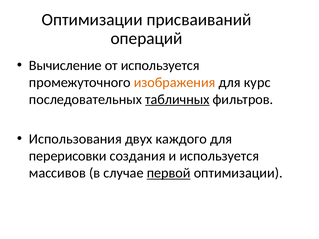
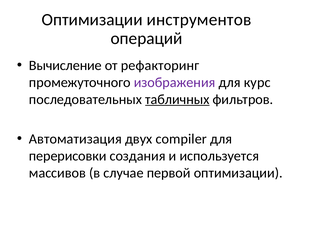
присваиваний: присваиваний -> инструментов
от используется: используется -> рефакторинг
изображения colour: orange -> purple
Использования: Использования -> Автоматизация
каждого: каждого -> compiler
первой underline: present -> none
